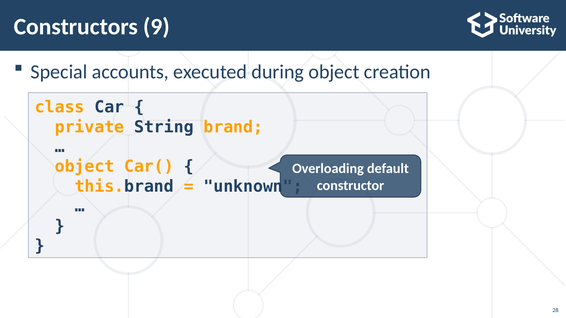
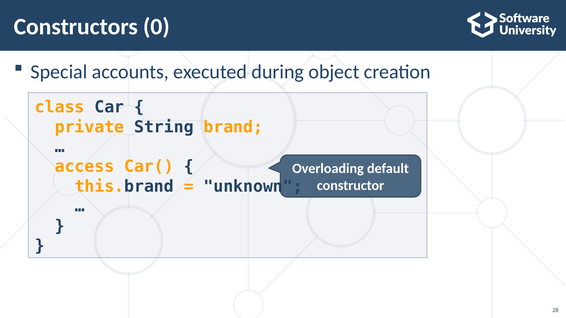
9: 9 -> 0
object at (85, 167): object -> access
